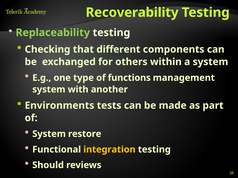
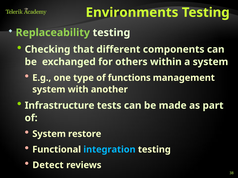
Recoverability: Recoverability -> Environments
Environments: Environments -> Infrastructure
integration colour: yellow -> light blue
Should: Should -> Detect
